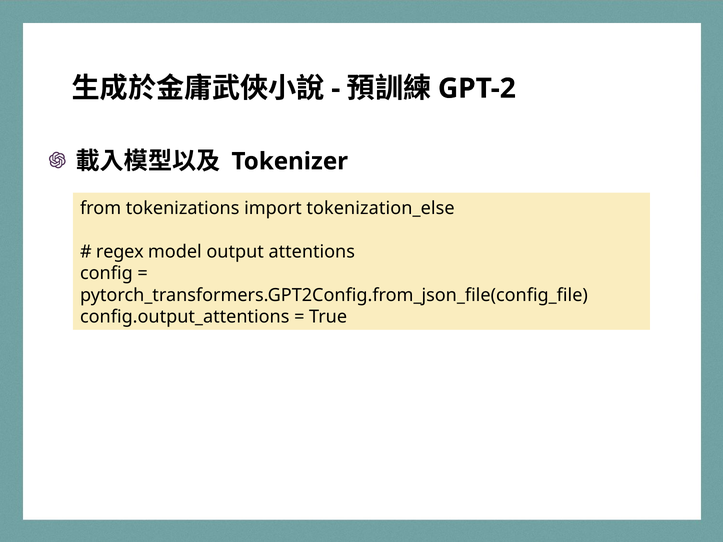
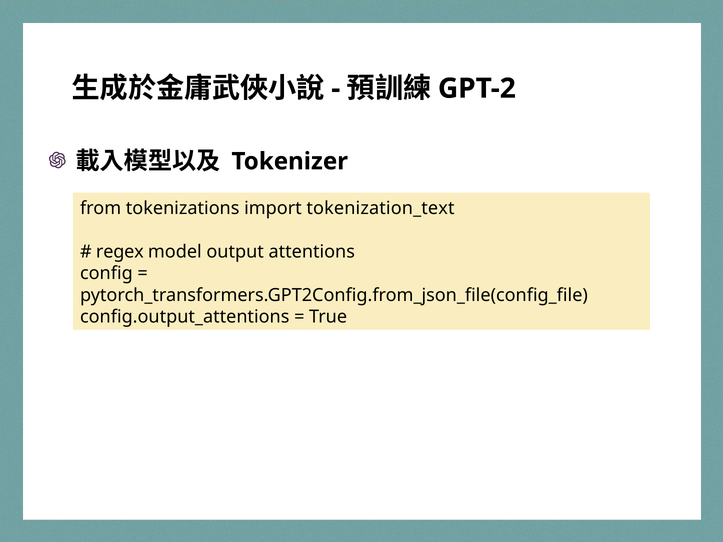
tokenization_else: tokenization_else -> tokenization_text
